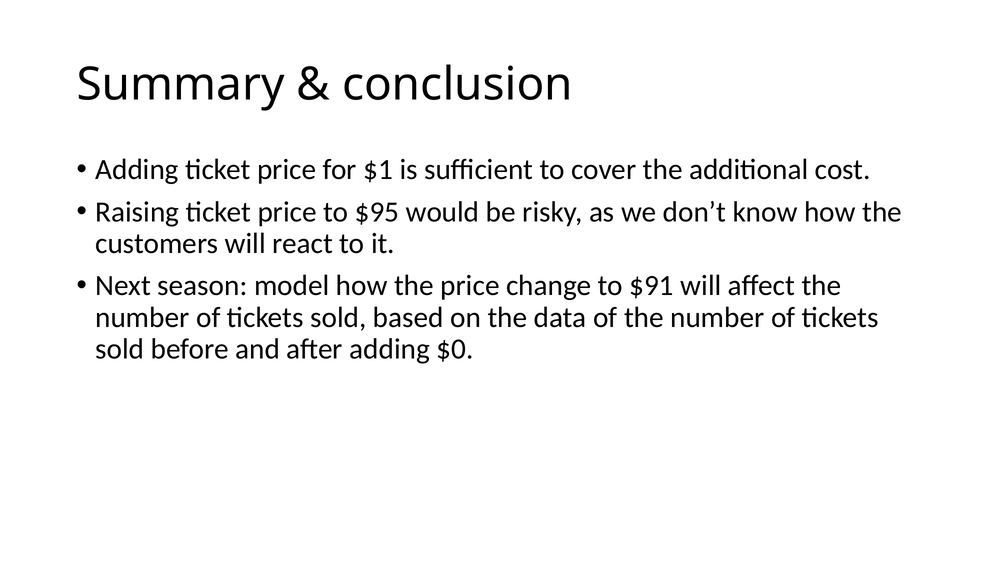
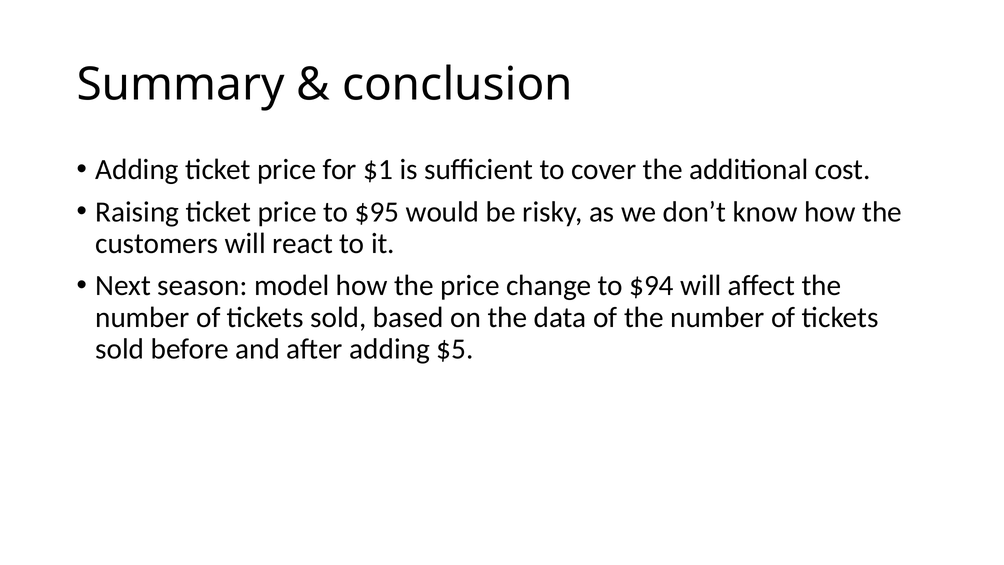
$91: $91 -> $94
$0: $0 -> $5
